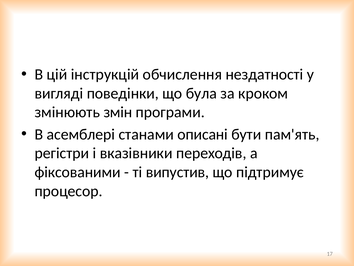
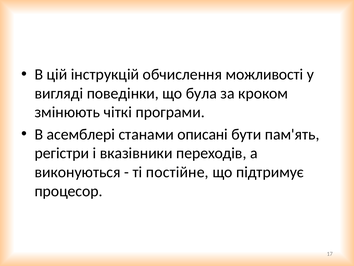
нездатності: нездатності -> можливості
змін: змін -> чіткі
фіксованими: фіксованими -> виконуються
випустив: випустив -> постійне
